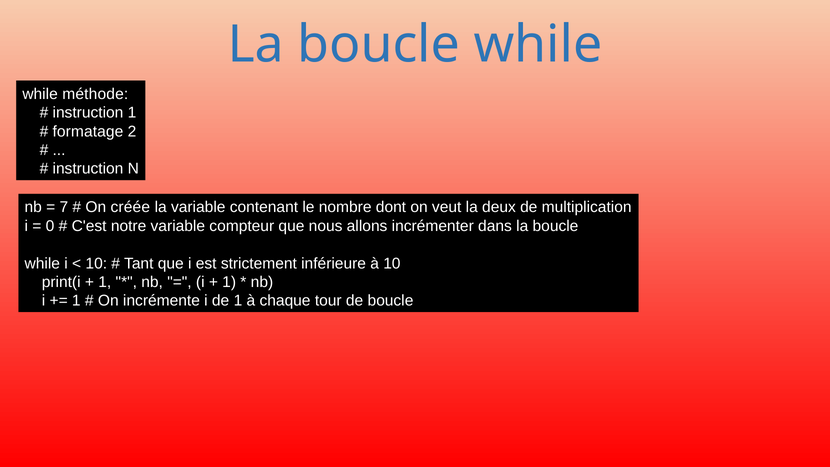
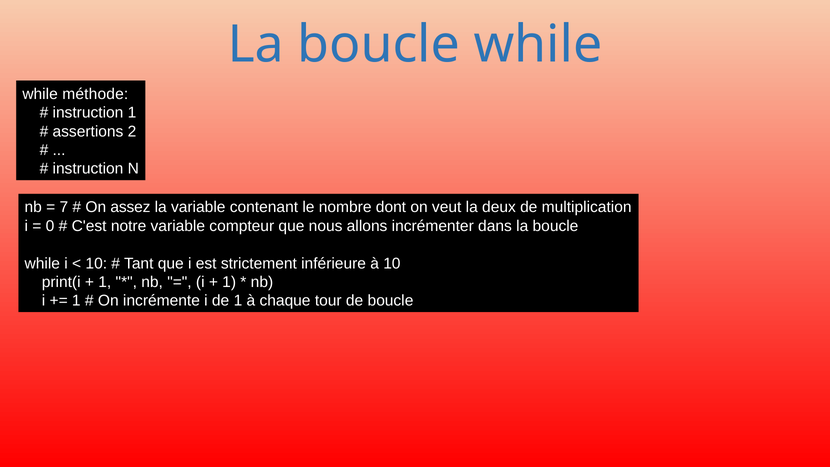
formatage: formatage -> assertions
créée: créée -> assez
